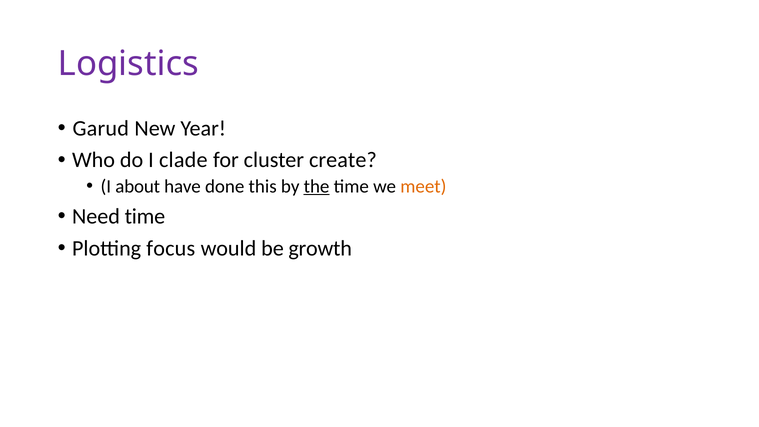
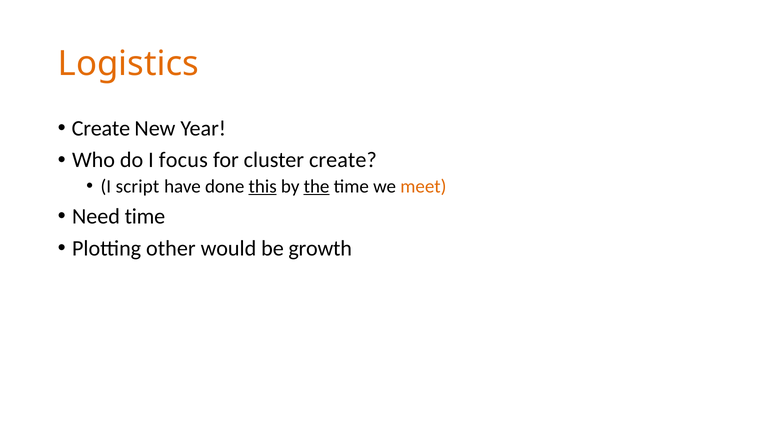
Logistics colour: purple -> orange
Garud at (101, 128): Garud -> Create
clade: clade -> focus
about: about -> script
this underline: none -> present
focus: focus -> other
